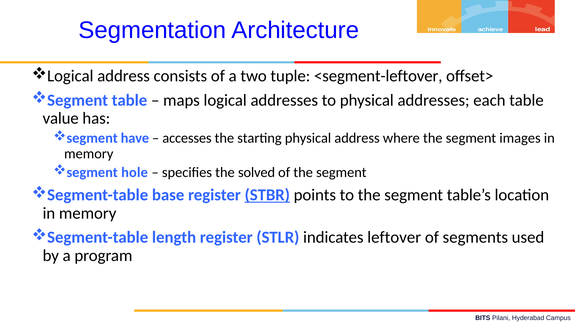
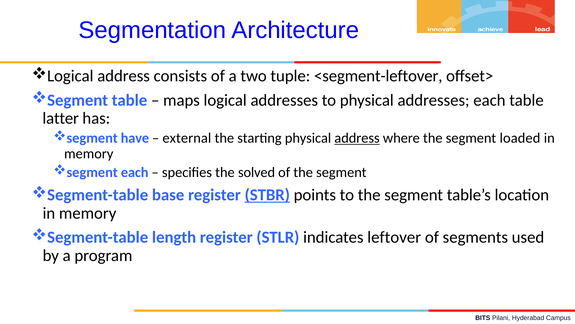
value: value -> latter
accesses: accesses -> external
address at (357, 138) underline: none -> present
images: images -> loaded
segment hole: hole -> each
